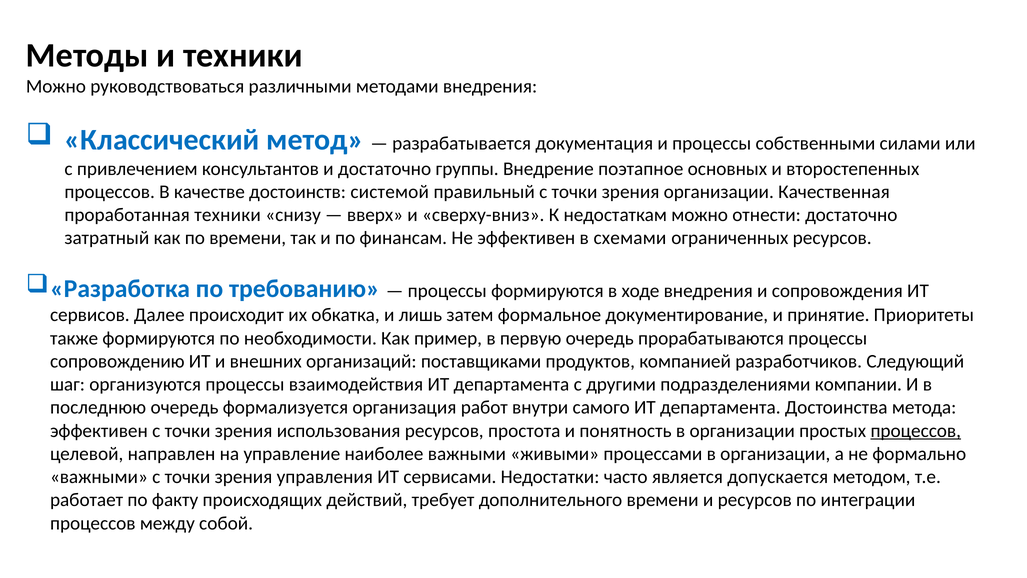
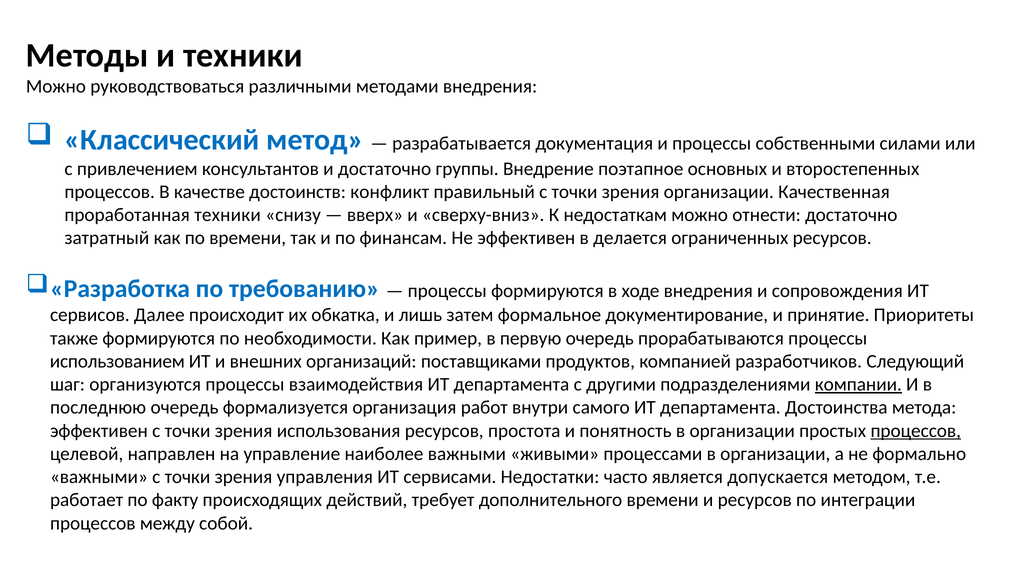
системой: системой -> конфликт
схемами: схемами -> делается
сопровождению: сопровождению -> использованием
компании underline: none -> present
